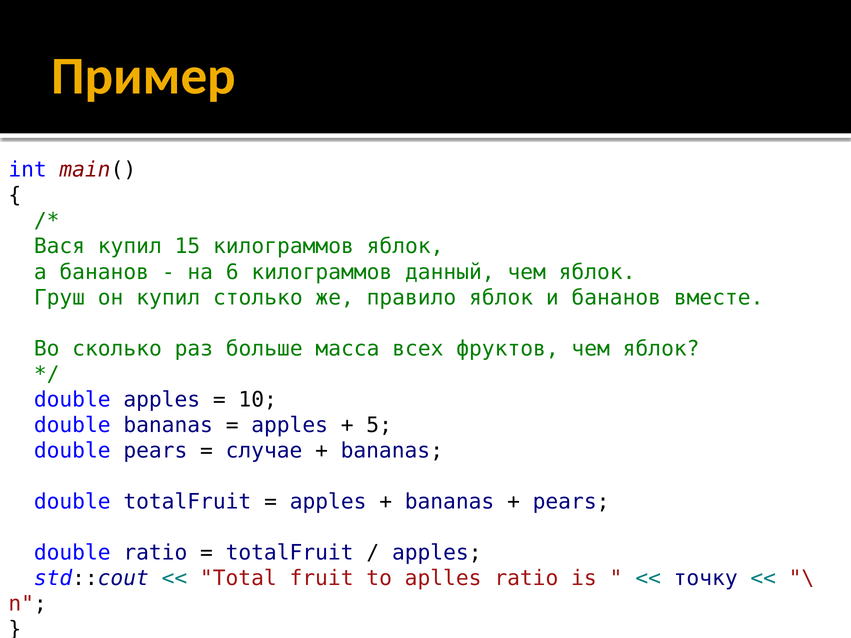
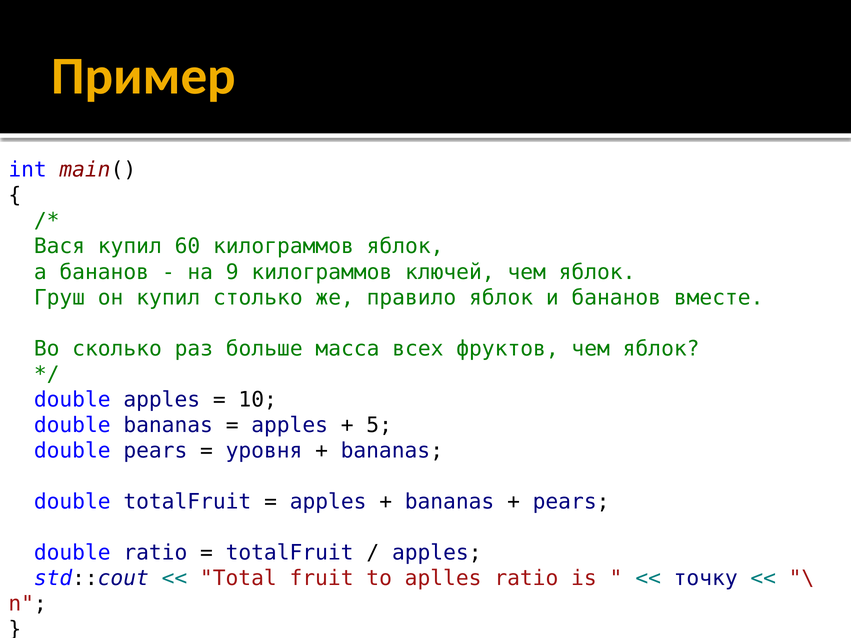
15: 15 -> 60
6: 6 -> 9
данный: данный -> ключей
случае: случае -> уровня
